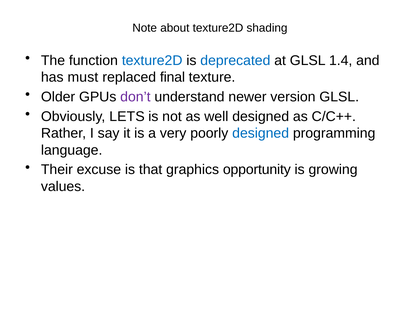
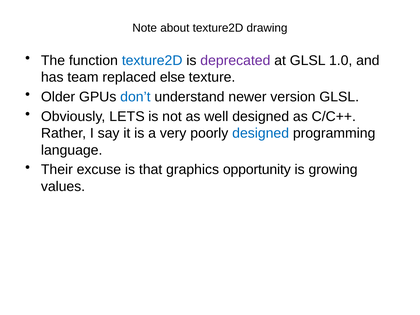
shading: shading -> drawing
deprecated colour: blue -> purple
1.4: 1.4 -> 1.0
must: must -> team
final: final -> else
don’t colour: purple -> blue
